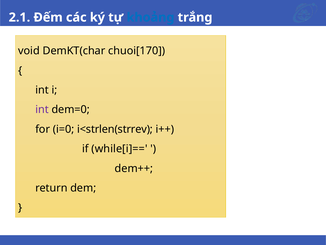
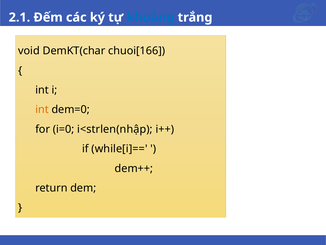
chuoi[170: chuoi[170 -> chuoi[166
int at (42, 109) colour: purple -> orange
i<strlen(strrev: i<strlen(strrev -> i<strlen(nhập
